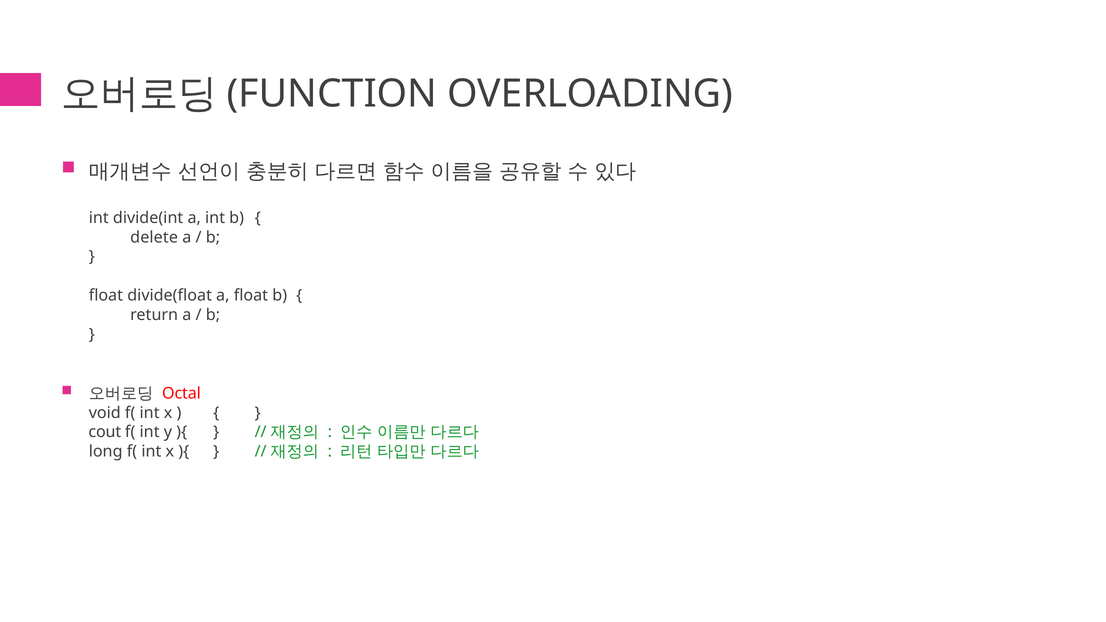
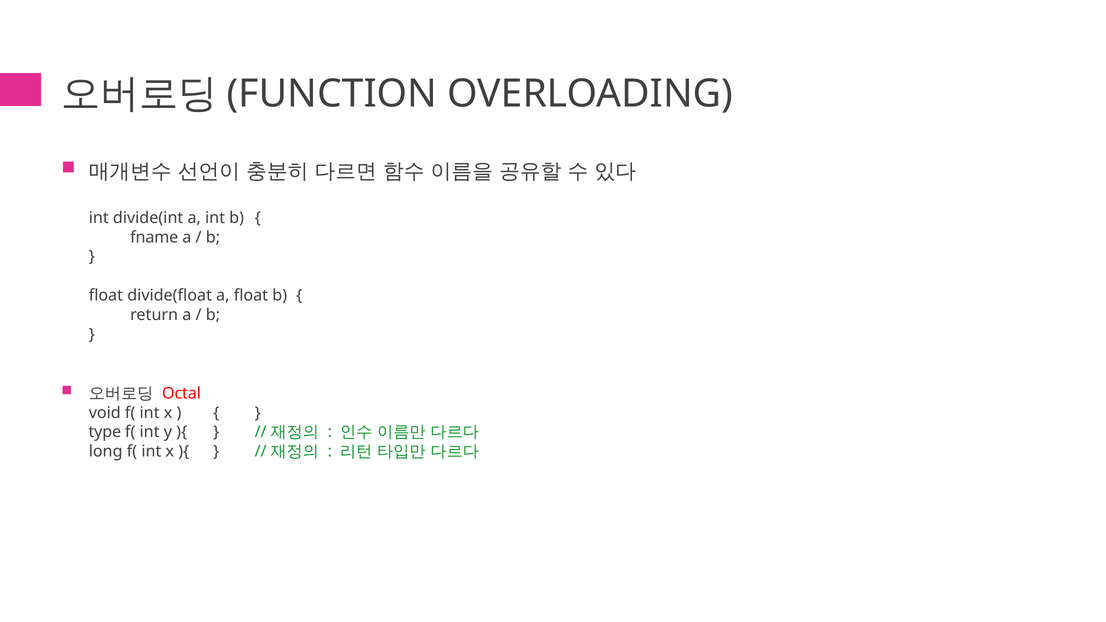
delete: delete -> fname
cout: cout -> type
